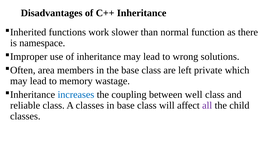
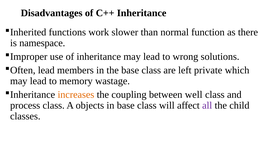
area at (46, 70): area -> lead
increases colour: blue -> orange
reliable: reliable -> process
A classes: classes -> objects
